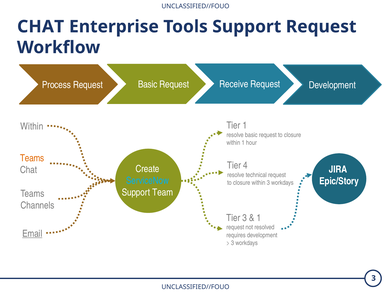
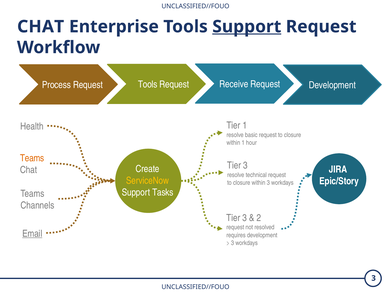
Support at (247, 27) underline: none -> present
Request Basic: Basic -> Tools
Within at (32, 127): Within -> Health
4 at (245, 166): 4 -> 3
ServiceNow colour: light blue -> yellow
Team: Team -> Tasks
1 at (259, 218): 1 -> 2
